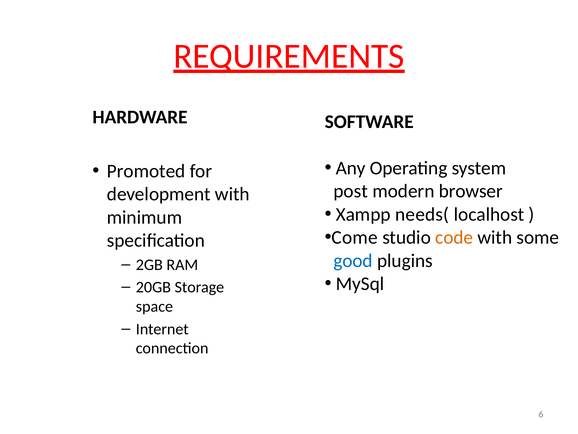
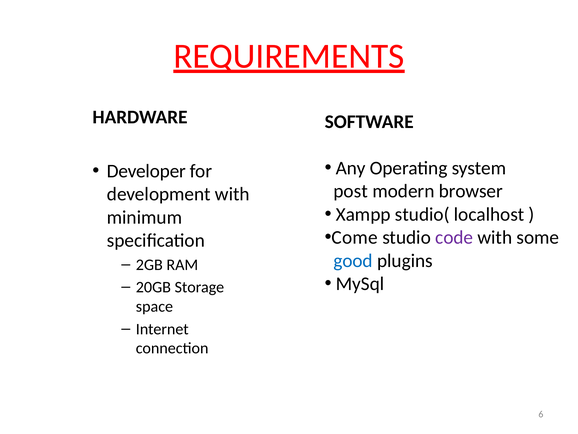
Promoted: Promoted -> Developer
needs(: needs( -> studio(
code colour: orange -> purple
